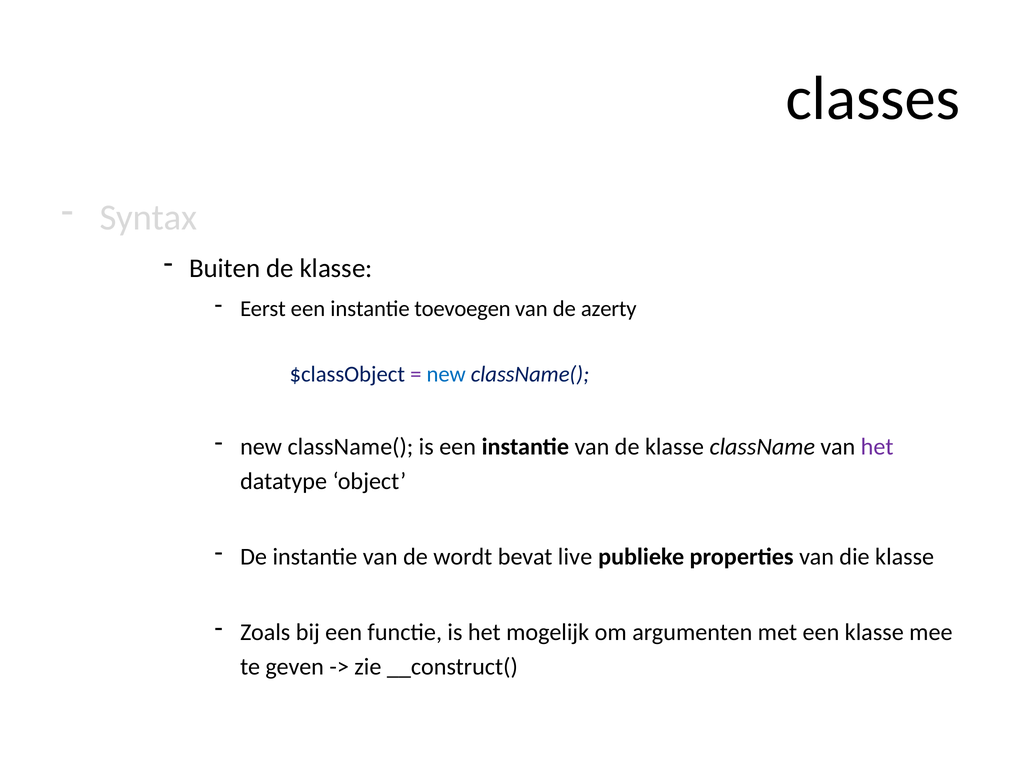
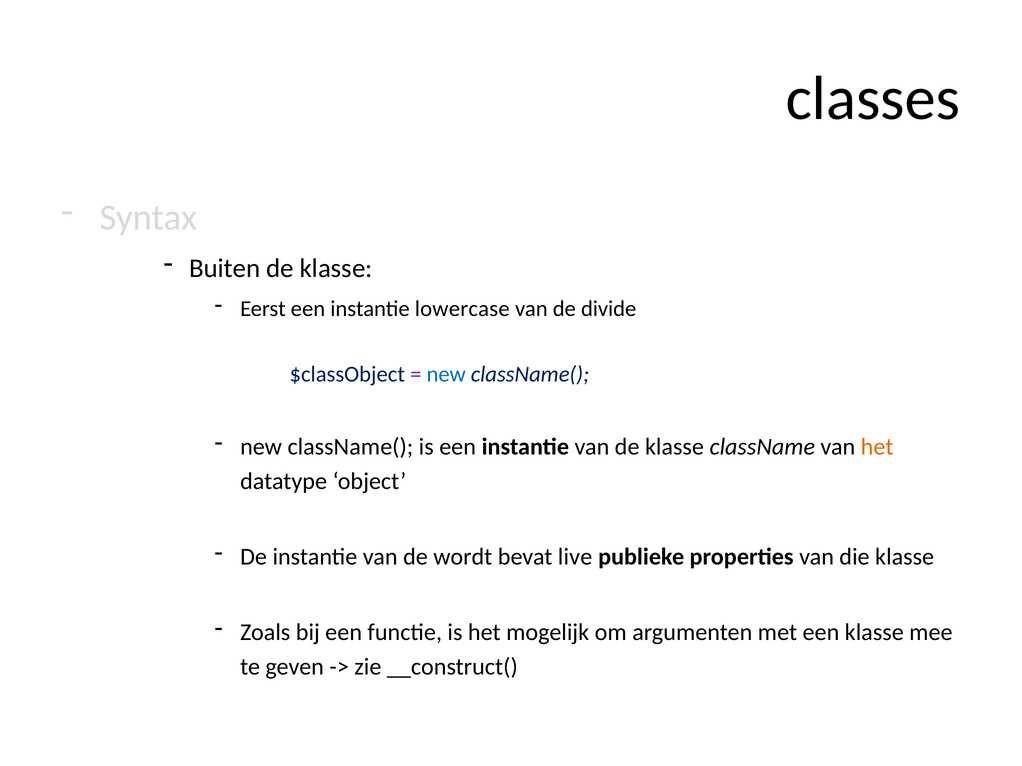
toevoegen: toevoegen -> lowercase
azerty: azerty -> divide
het at (877, 447) colour: purple -> orange
